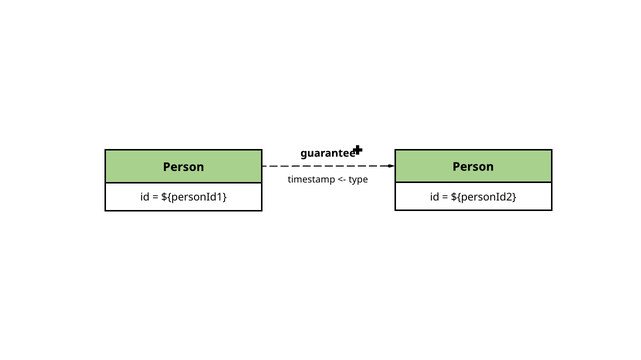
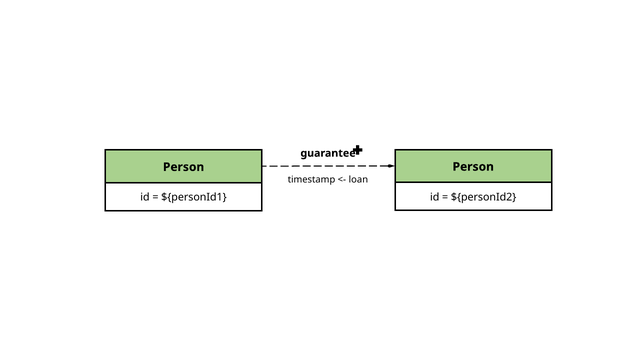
type: type -> loan
